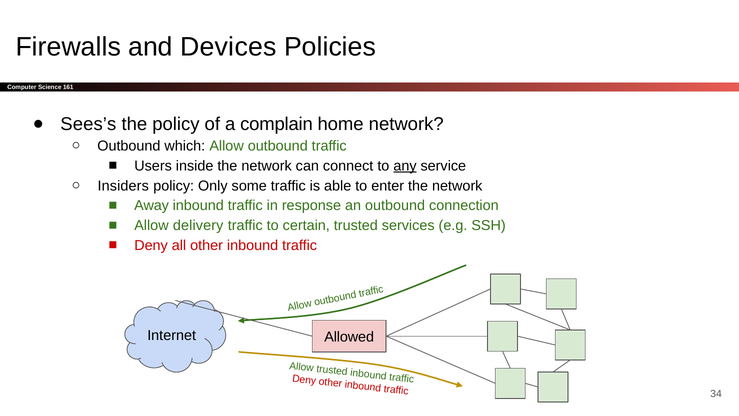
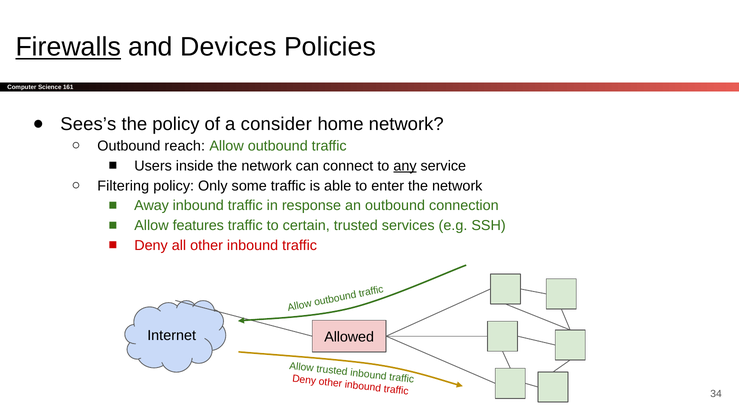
Firewalls underline: none -> present
complain: complain -> consider
which: which -> reach
Insiders: Insiders -> Filtering
delivery: delivery -> features
